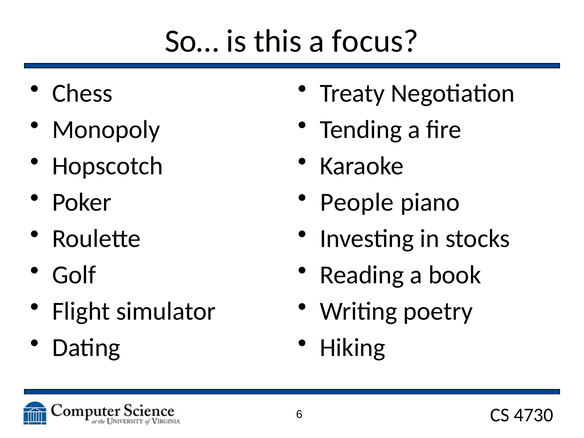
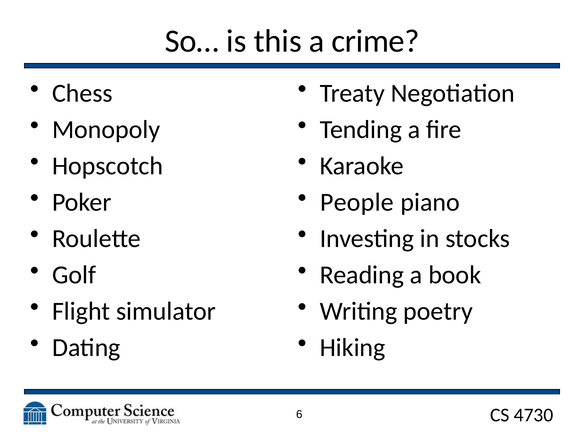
focus: focus -> crime
